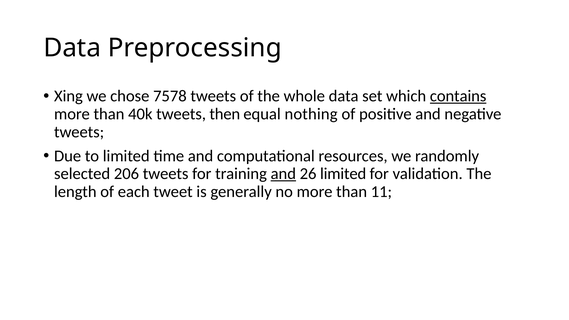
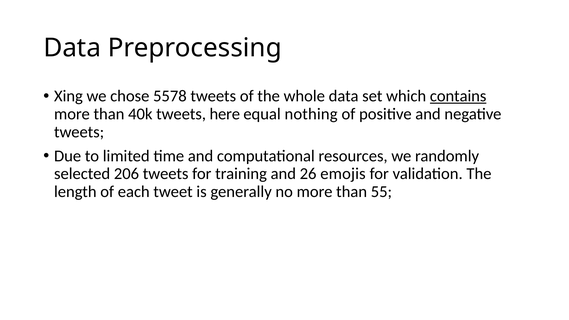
7578: 7578 -> 5578
then: then -> here
and at (283, 174) underline: present -> none
26 limited: limited -> emojis
11: 11 -> 55
